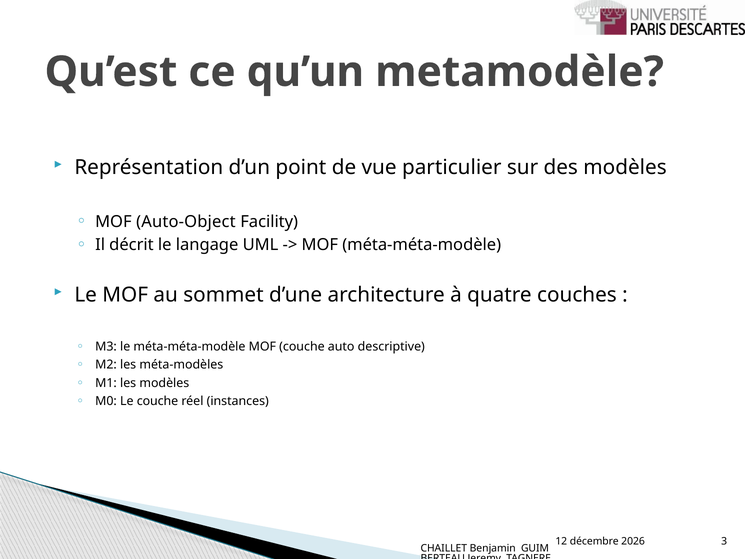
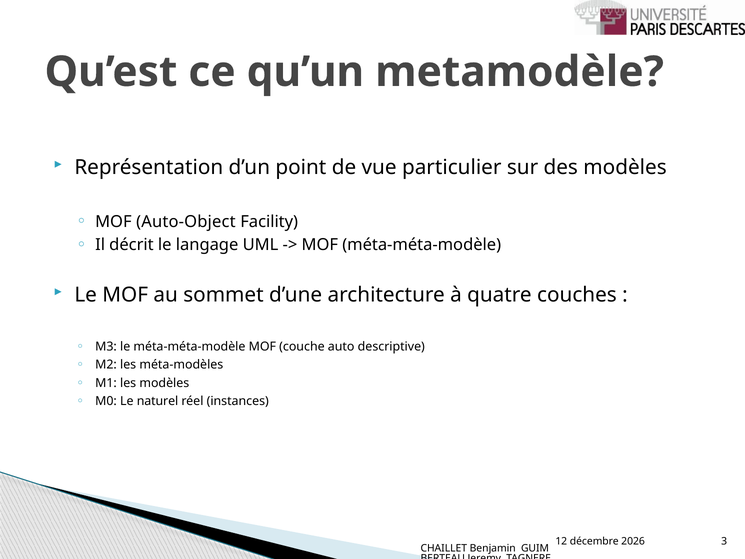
Le couche: couche -> naturel
